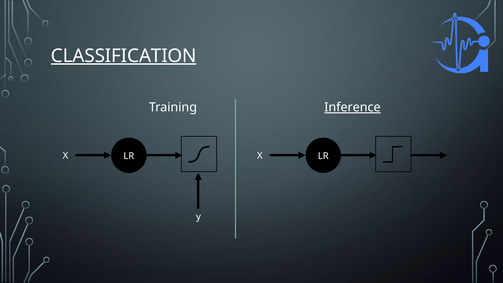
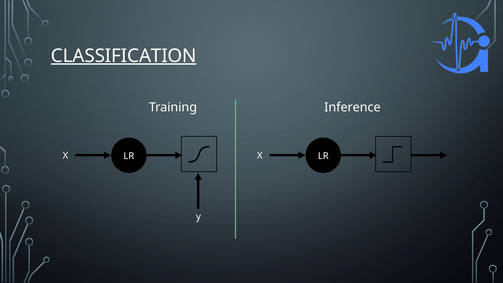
Inference underline: present -> none
